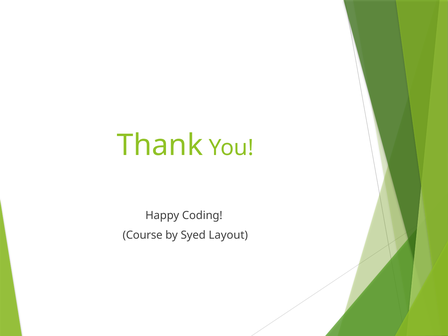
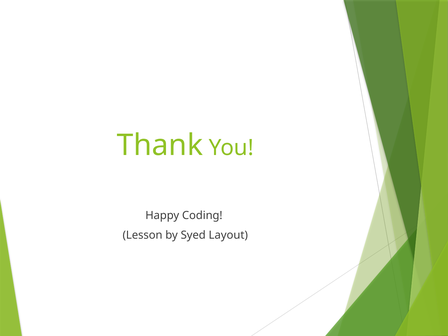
Course: Course -> Lesson
